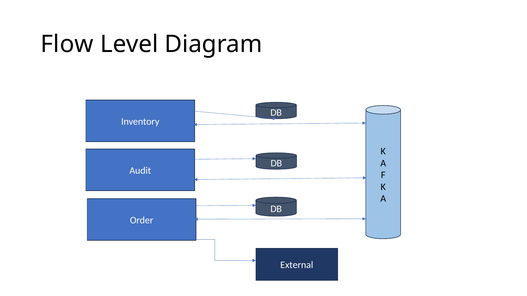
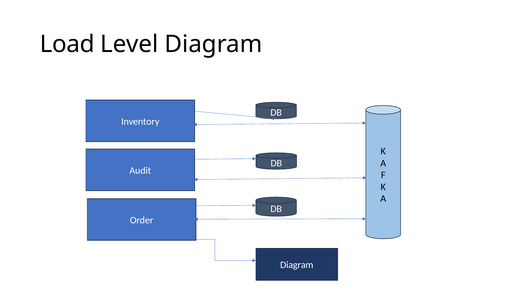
Flow: Flow -> Load
External at (297, 265): External -> Diagram
